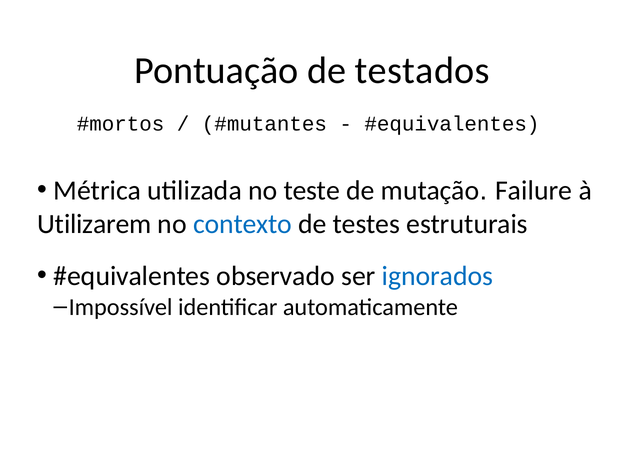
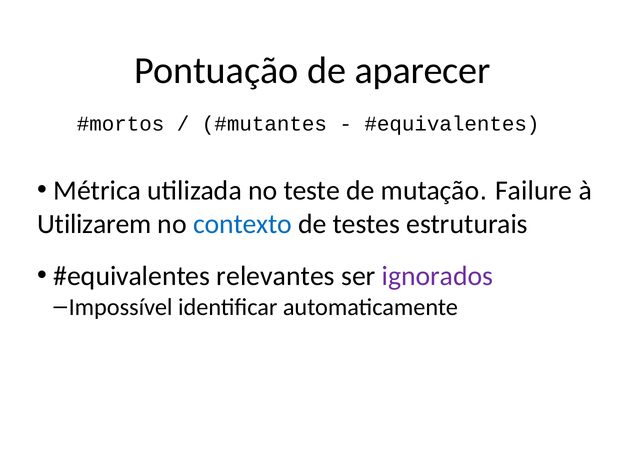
testados: testados -> aparecer
observado: observado -> relevantes
ignorados colour: blue -> purple
